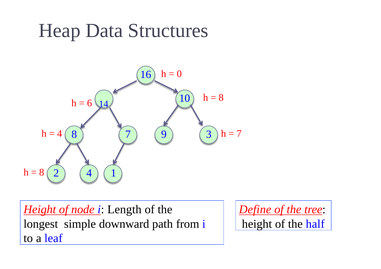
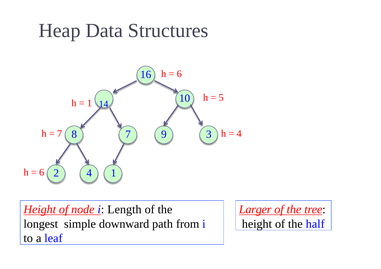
0 at (179, 74): 0 -> 6
8 at (221, 98): 8 -> 5
6 at (90, 103): 6 -> 1
4 at (60, 134): 4 -> 7
7 at (239, 134): 7 -> 4
8 at (42, 173): 8 -> 6
Define: Define -> Larger
